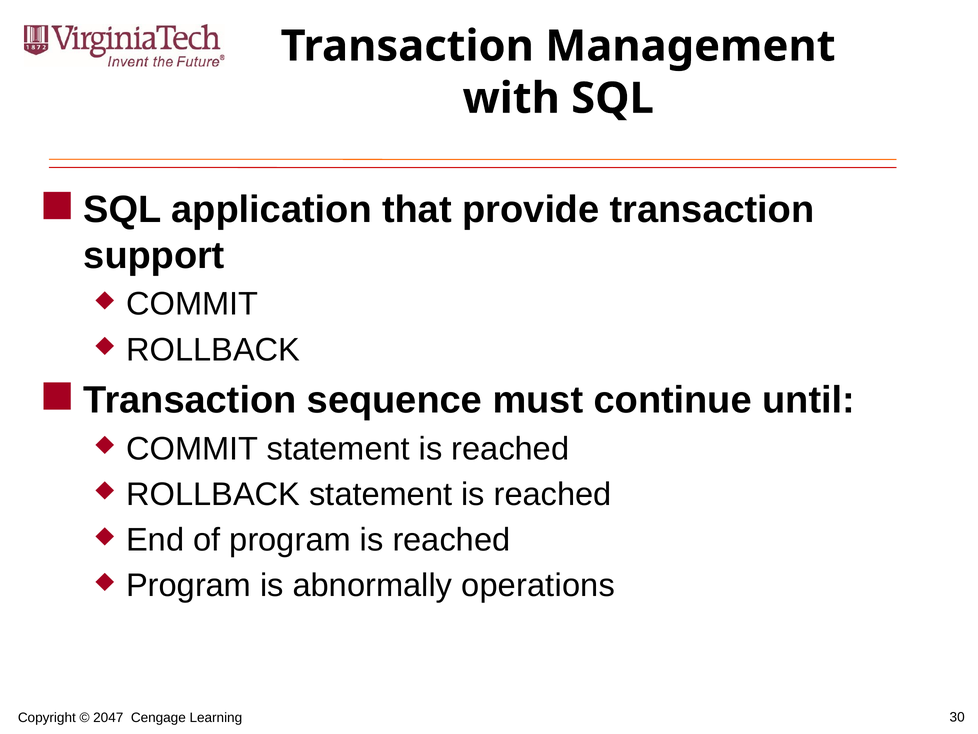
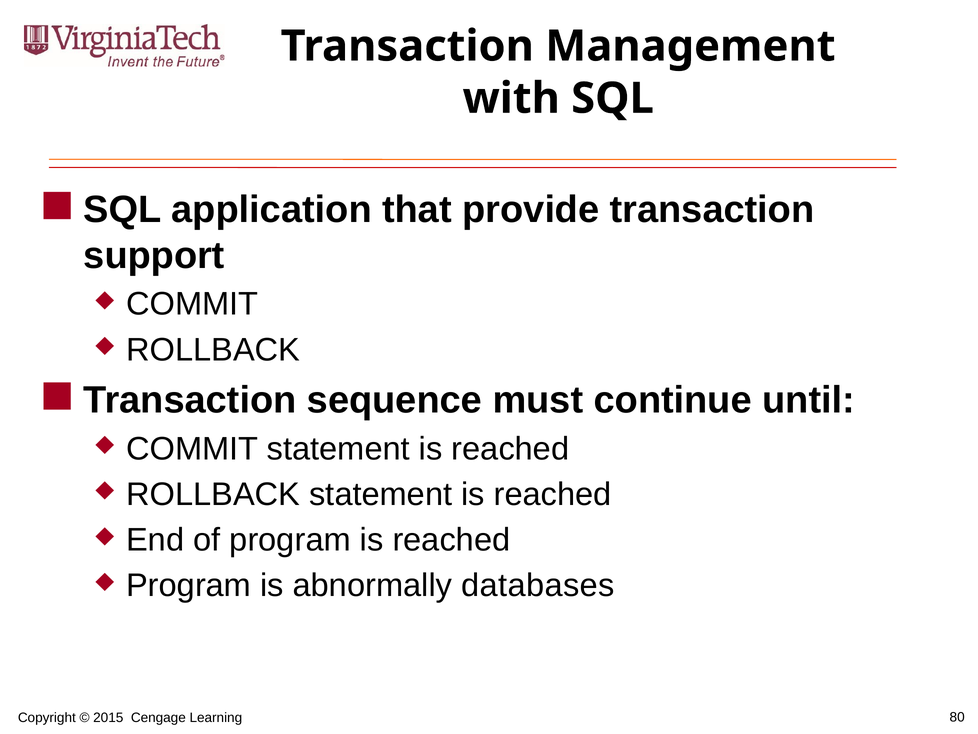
operations: operations -> databases
2047: 2047 -> 2015
30: 30 -> 80
